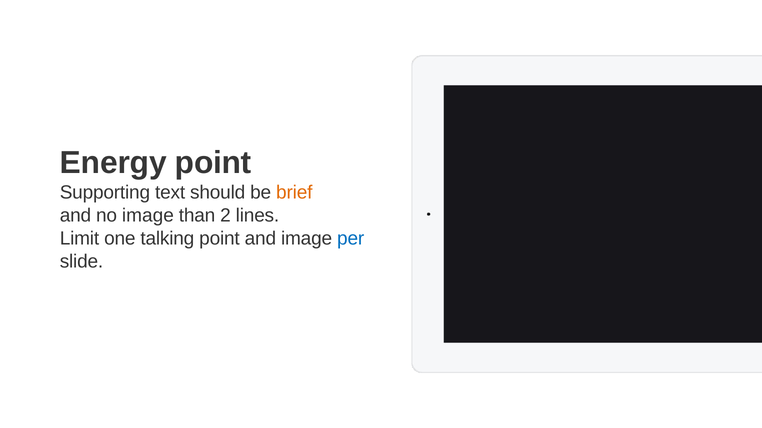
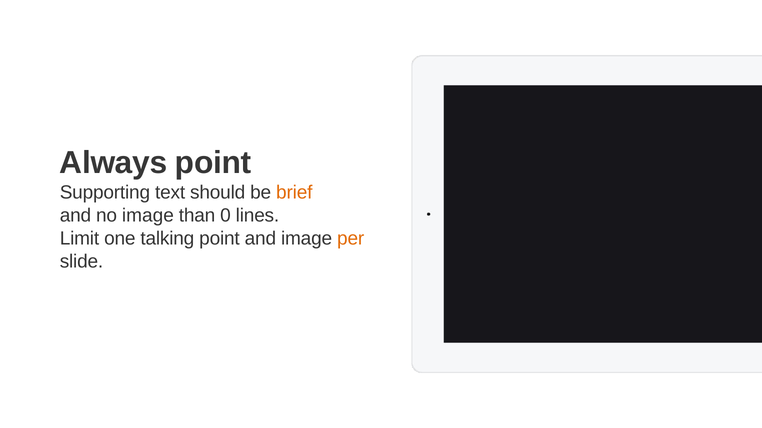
Energy: Energy -> Always
2: 2 -> 0
per colour: blue -> orange
